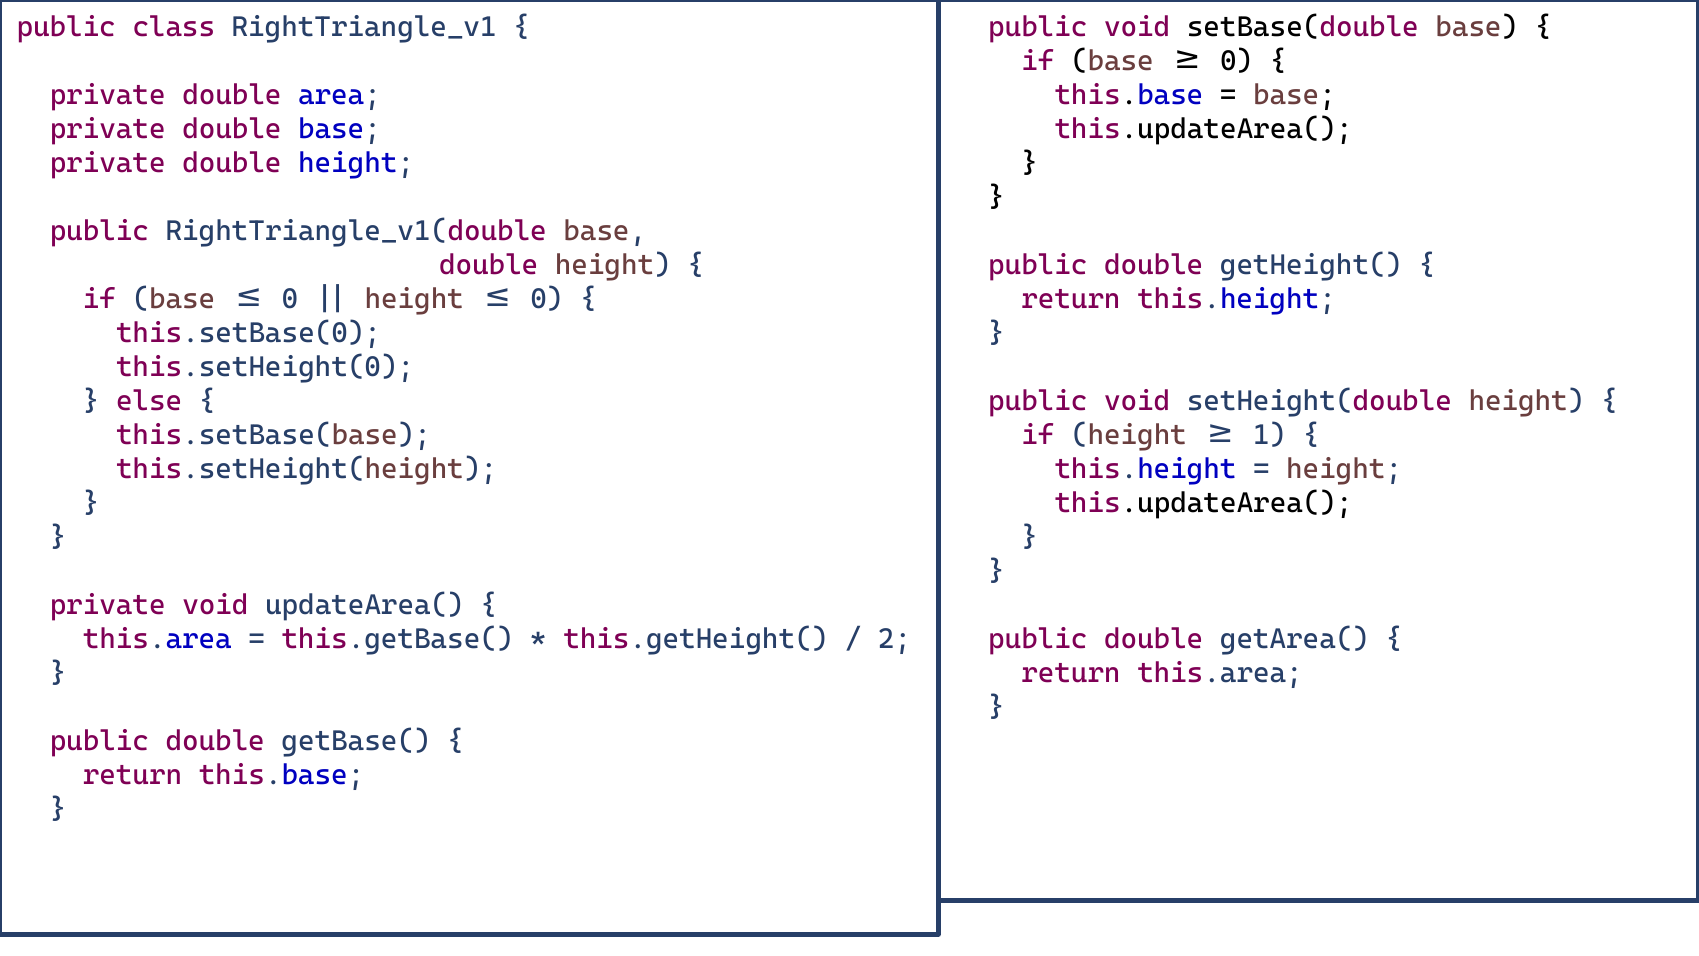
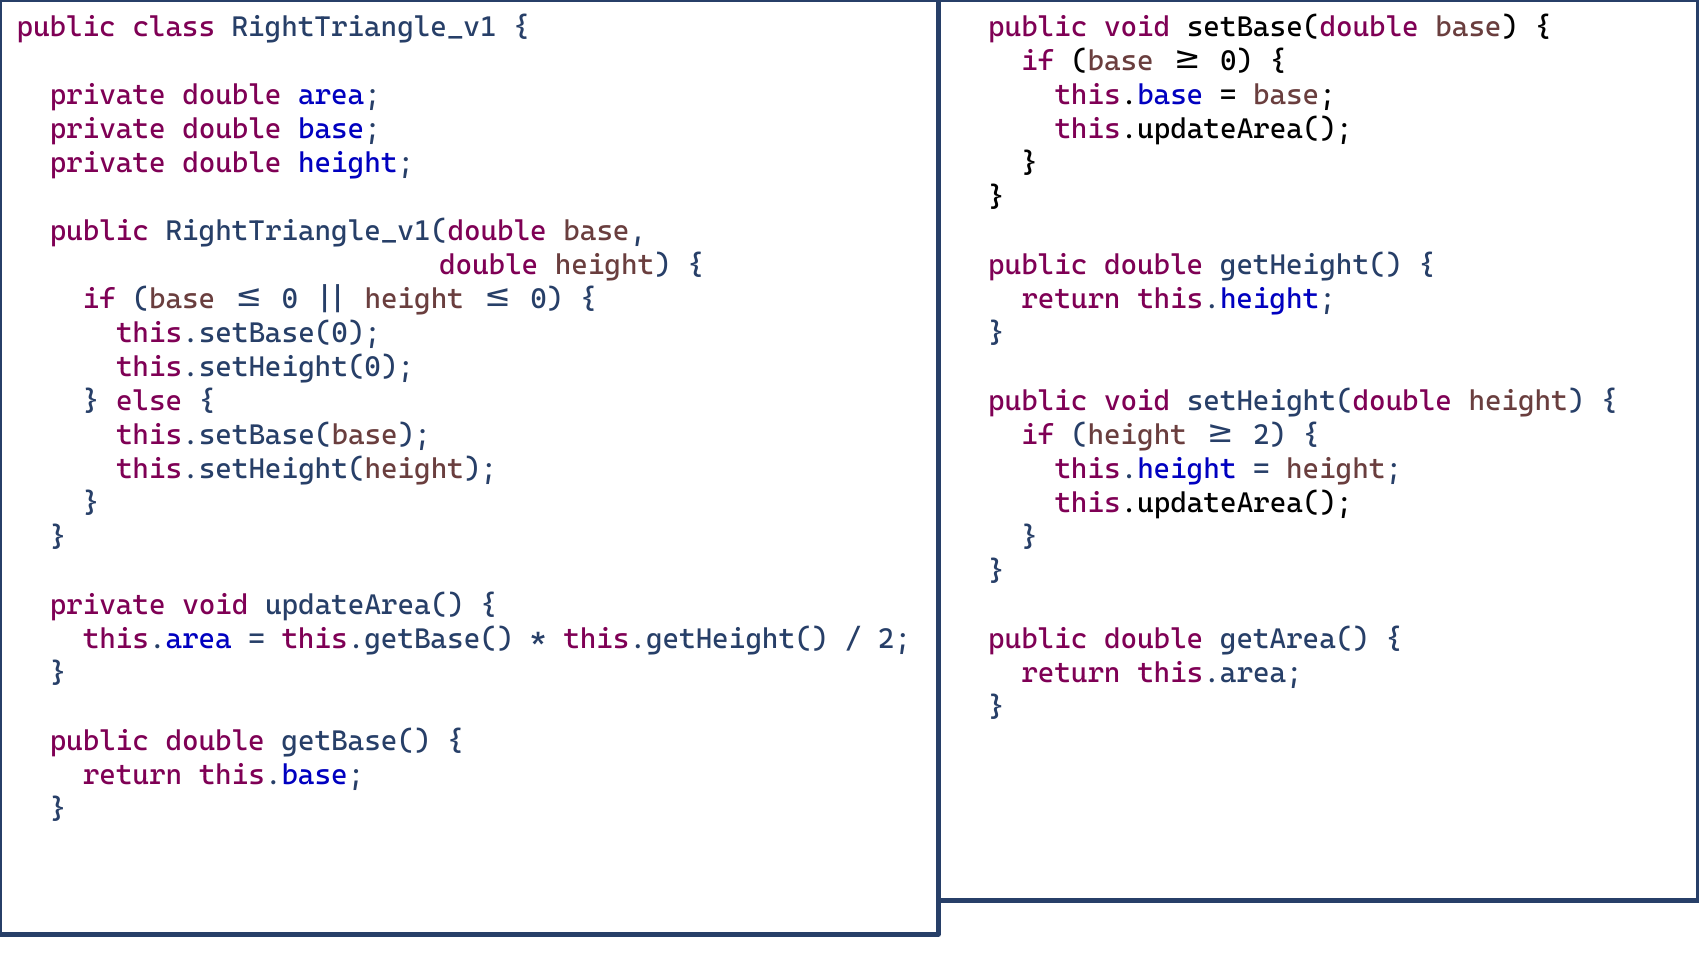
1 at (1270, 435): 1 -> 2
